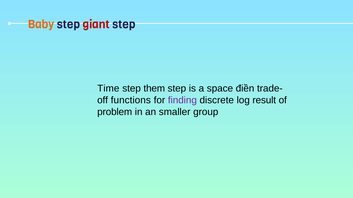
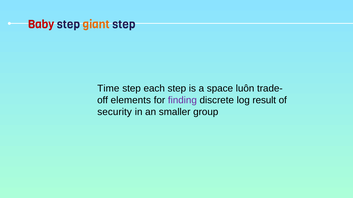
Baby colour: orange -> red
giant colour: red -> orange
them: them -> each
điền: điền -> luôn
functions: functions -> elements
problem: problem -> security
